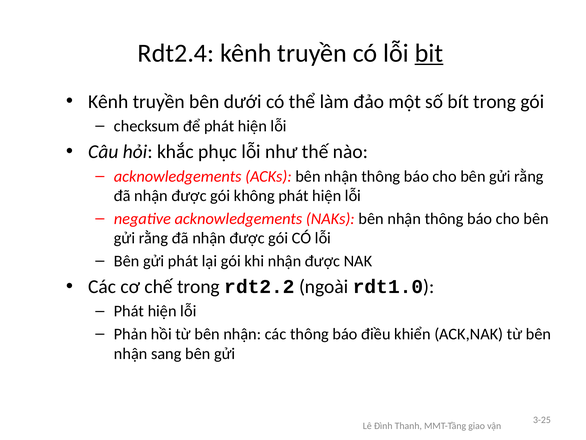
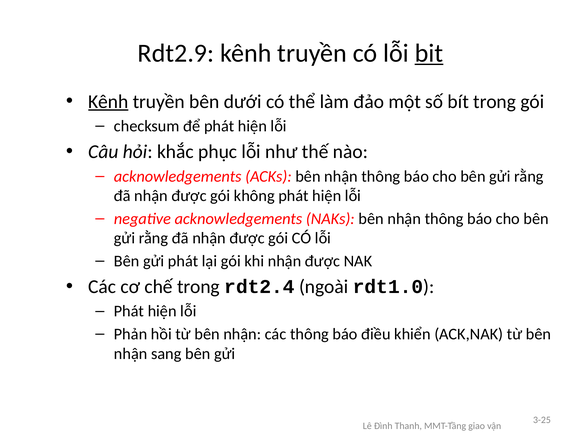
Rdt2.4: Rdt2.4 -> Rdt2.9
Kênh at (108, 101) underline: none -> present
rdt2.2: rdt2.2 -> rdt2.4
